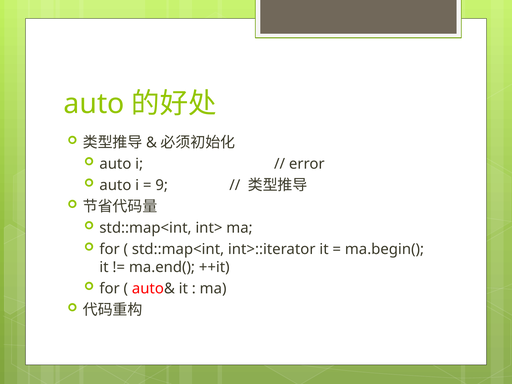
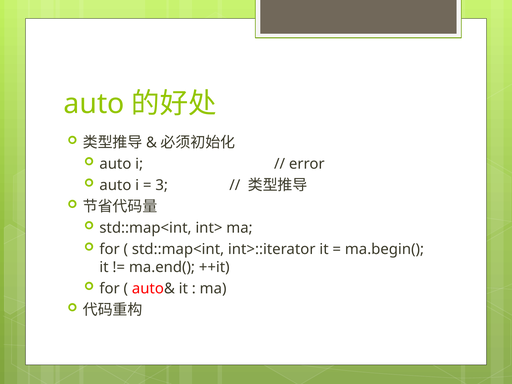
9: 9 -> 3
